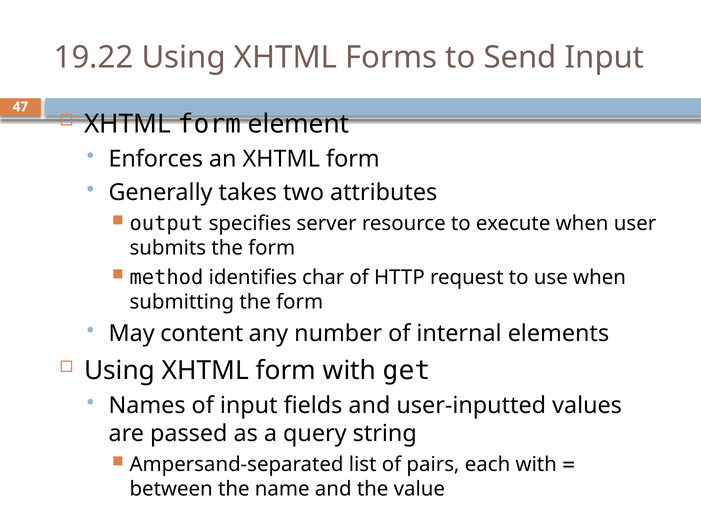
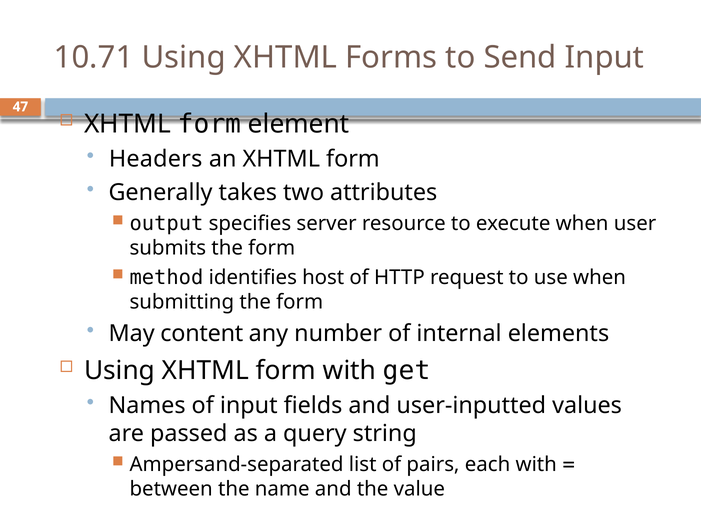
19.22: 19.22 -> 10.71
Enforces: Enforces -> Headers
char: char -> host
